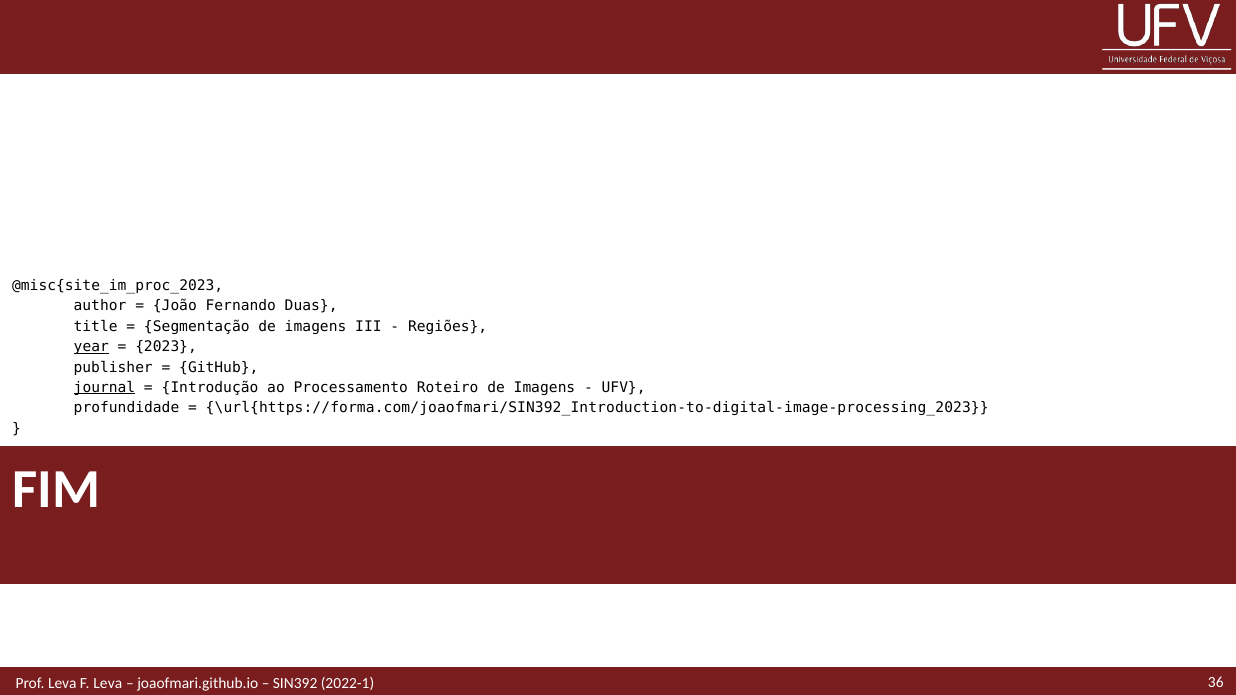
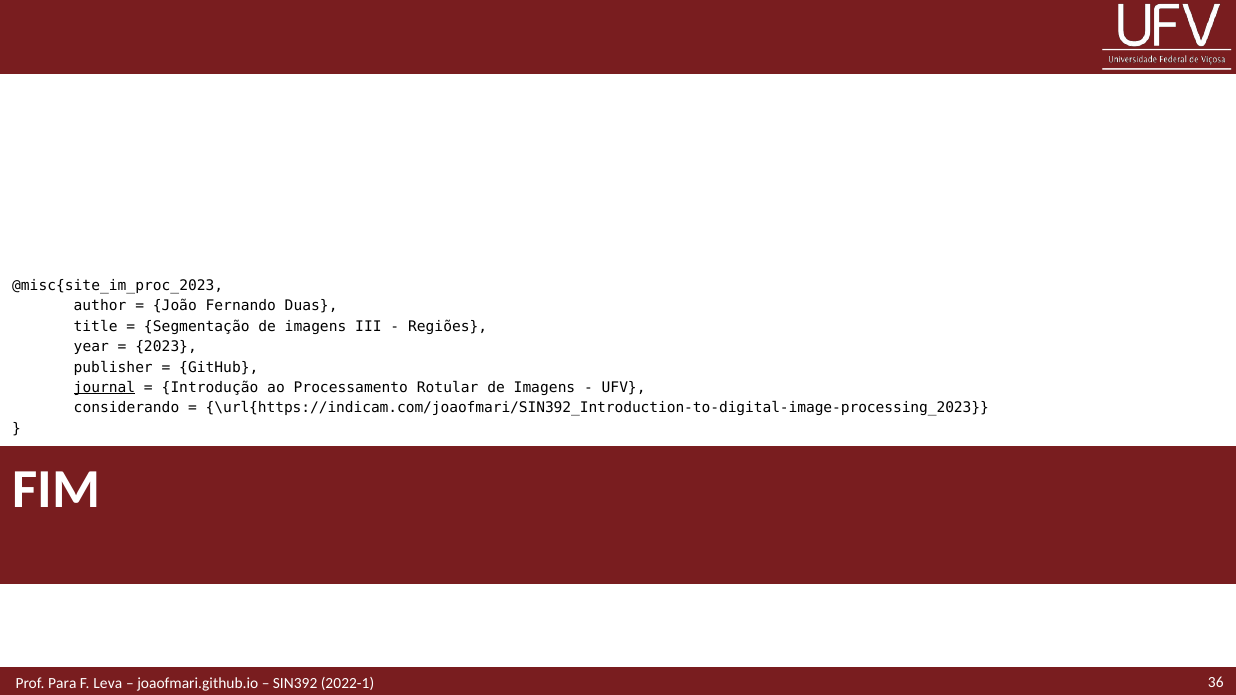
year underline: present -> none
Roteiro: Roteiro -> Rotular
profundidade: profundidade -> considerando
\url{https://forma.com/joaofmari/SIN392_Introduction-to-digital-image-processing_2023: \url{https://forma.com/joaofmari/SIN392_Introduction-to-digital-image-processing_2023 -> \url{https://indicam.com/joaofmari/SIN392_Introduction-to-digital-image-processing_2023
Prof Leva: Leva -> Para
